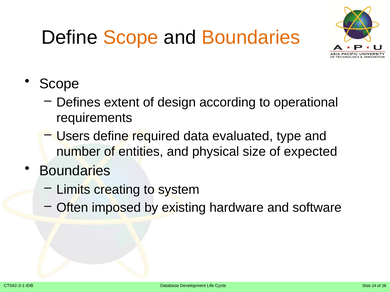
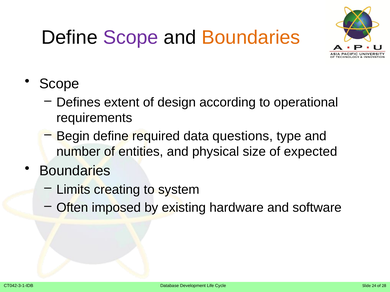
Scope at (131, 37) colour: orange -> purple
Users: Users -> Begin
evaluated: evaluated -> questions
